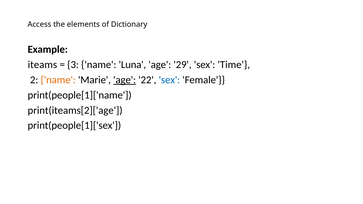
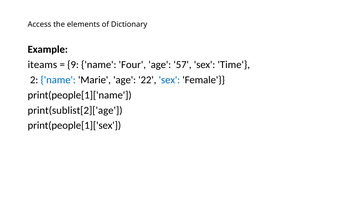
3: 3 -> 9
Luna: Luna -> Four
29: 29 -> 57
name at (58, 80) colour: orange -> blue
age at (125, 80) underline: present -> none
print(iteams[2]['age: print(iteams[2]['age -> print(sublist[2]['age
